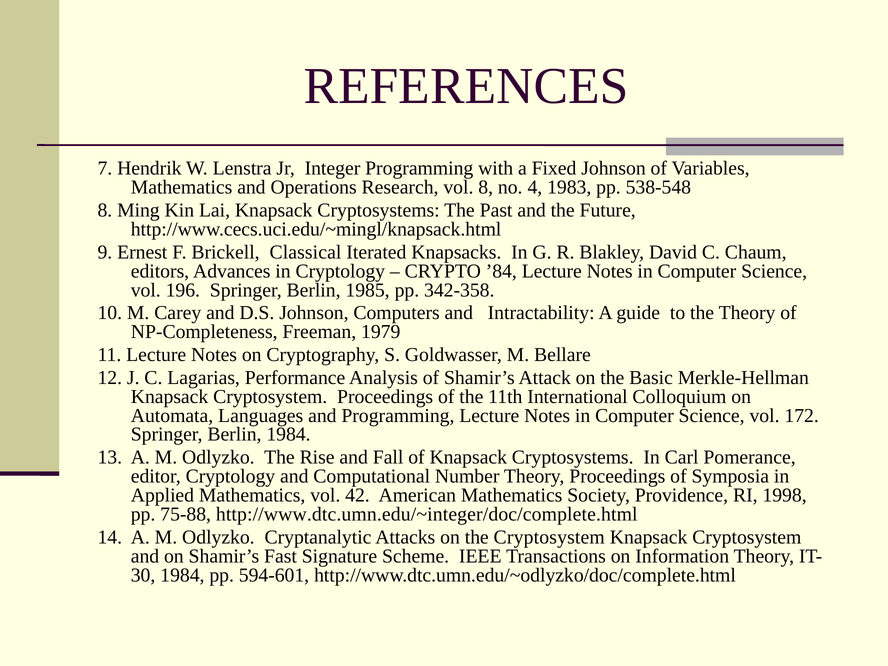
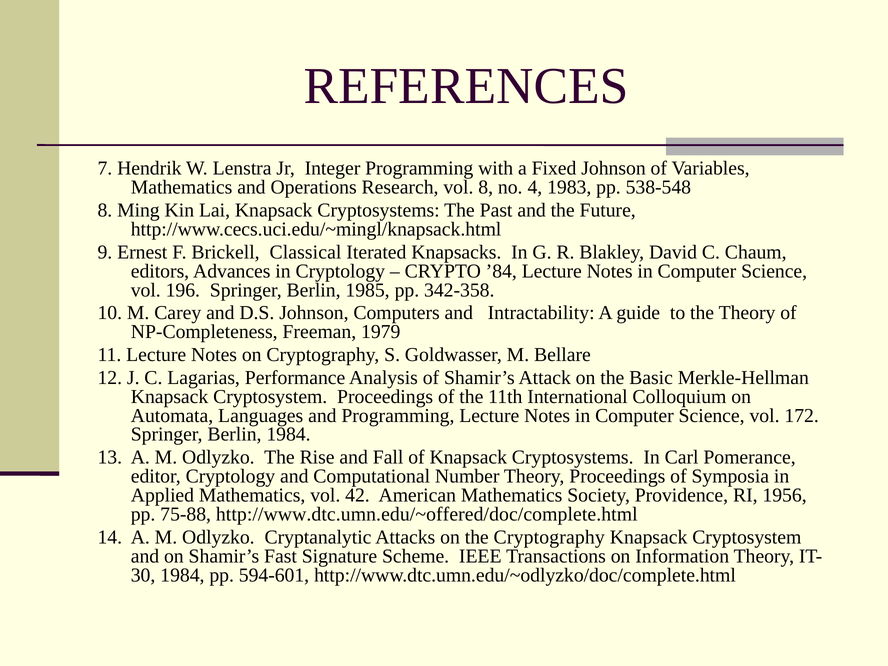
1998: 1998 -> 1956
http://www.dtc.umn.edu/~integer/doc/complete.html: http://www.dtc.umn.edu/~integer/doc/complete.html -> http://www.dtc.umn.edu/~offered/doc/complete.html
the Cryptosystem: Cryptosystem -> Cryptography
